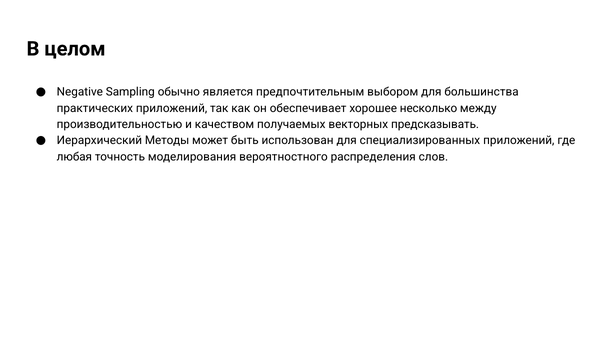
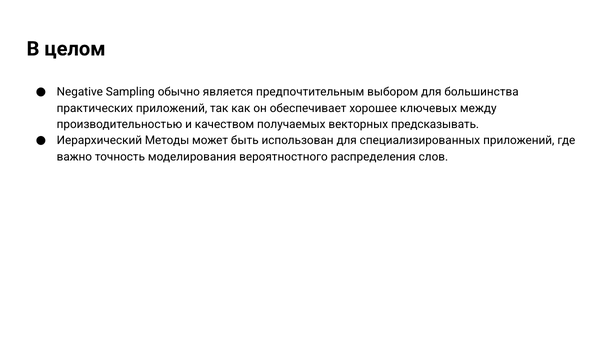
несколько: несколько -> ключевых
любая: любая -> важно
